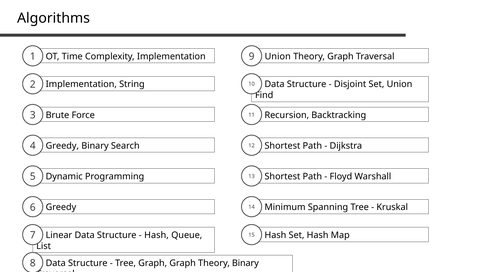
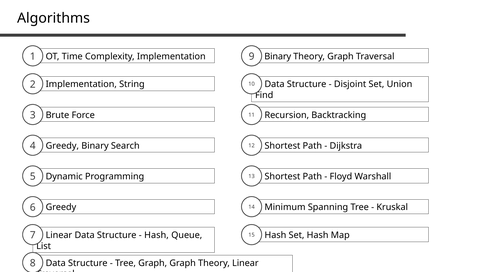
Union at (278, 56): Union -> Binary
Theory Binary: Binary -> Linear
